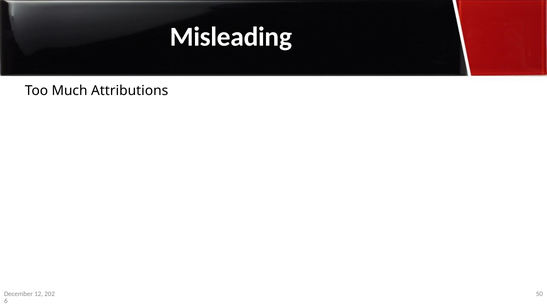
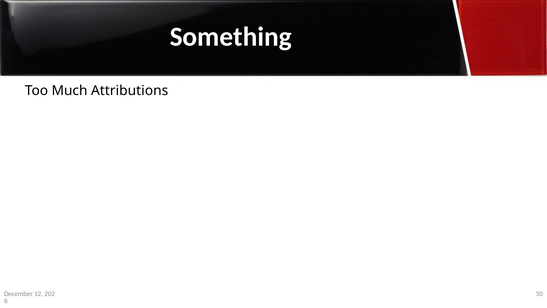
Misleading: Misleading -> Something
